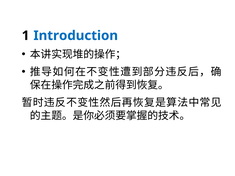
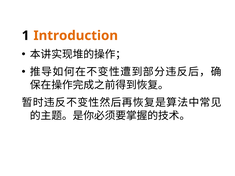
Introduction colour: blue -> orange
